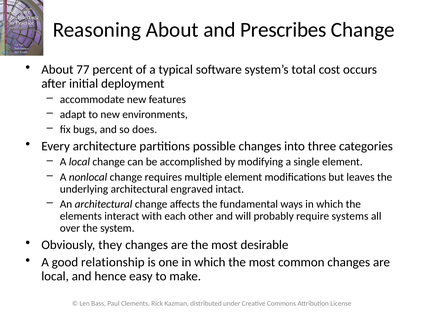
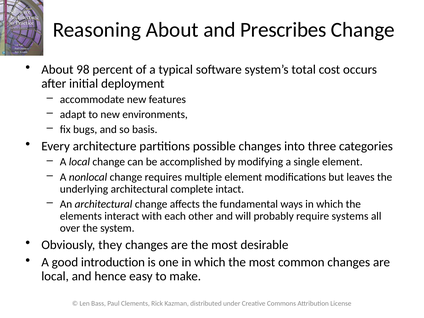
77: 77 -> 98
does: does -> basis
engraved: engraved -> complete
relationship: relationship -> introduction
